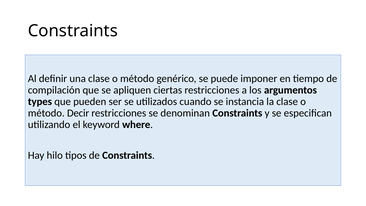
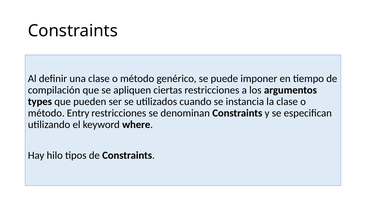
Decir: Decir -> Entry
